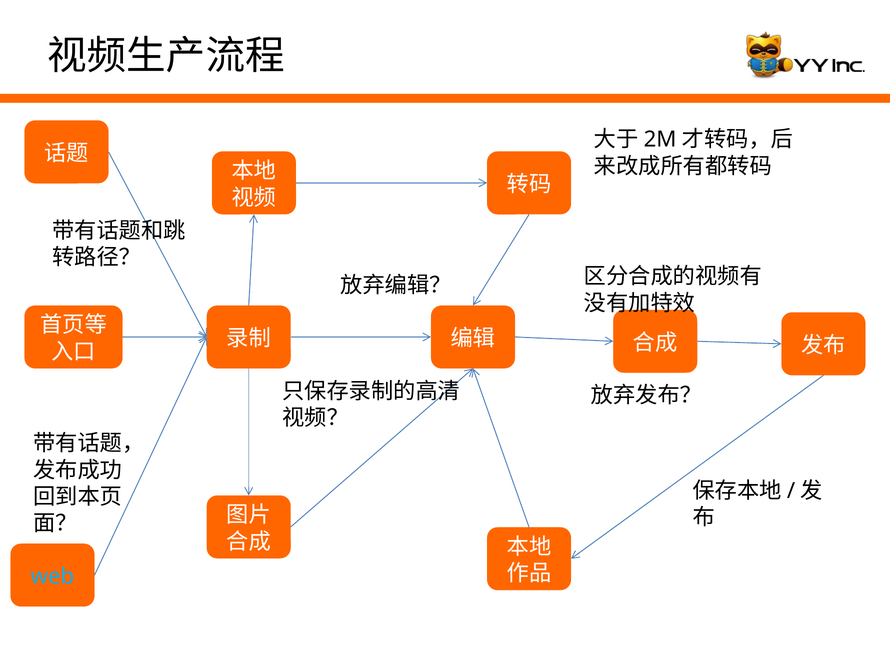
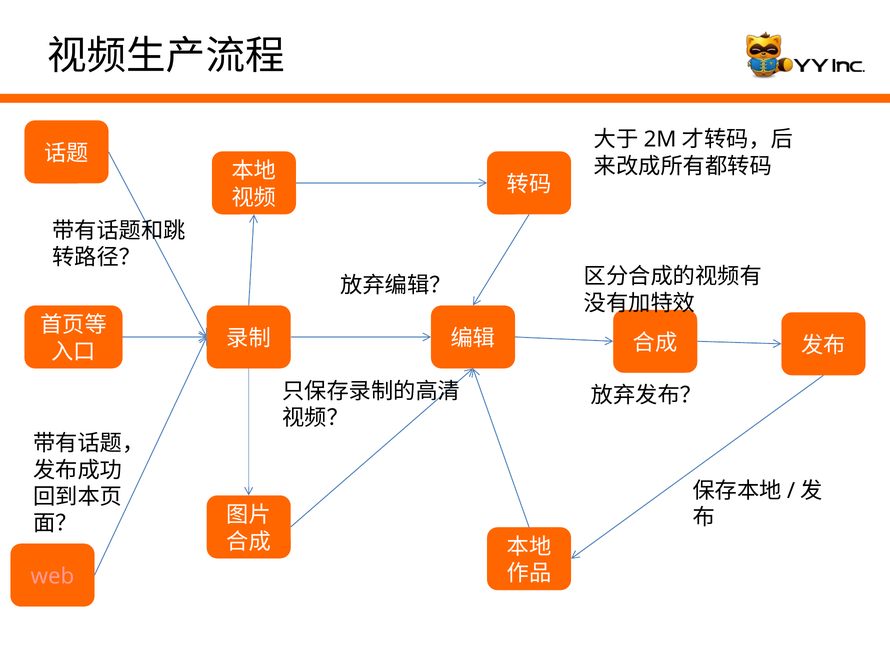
web colour: light blue -> pink
